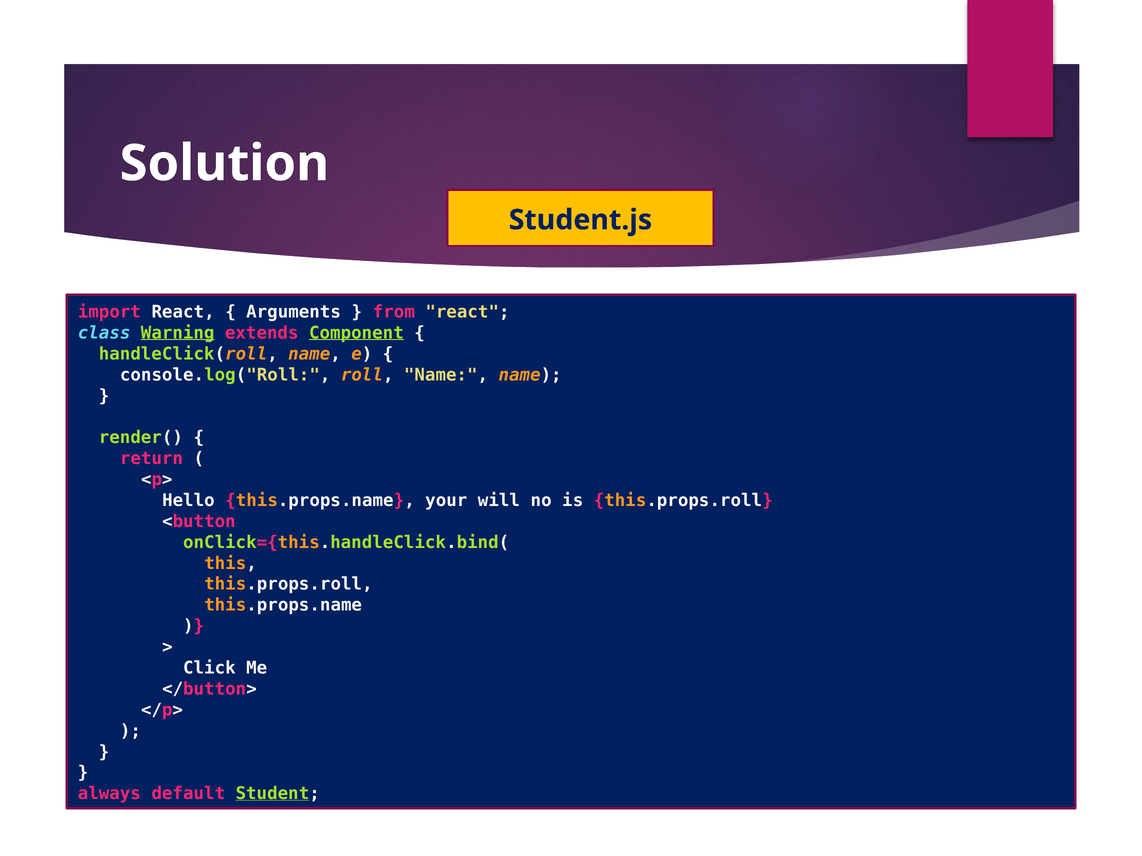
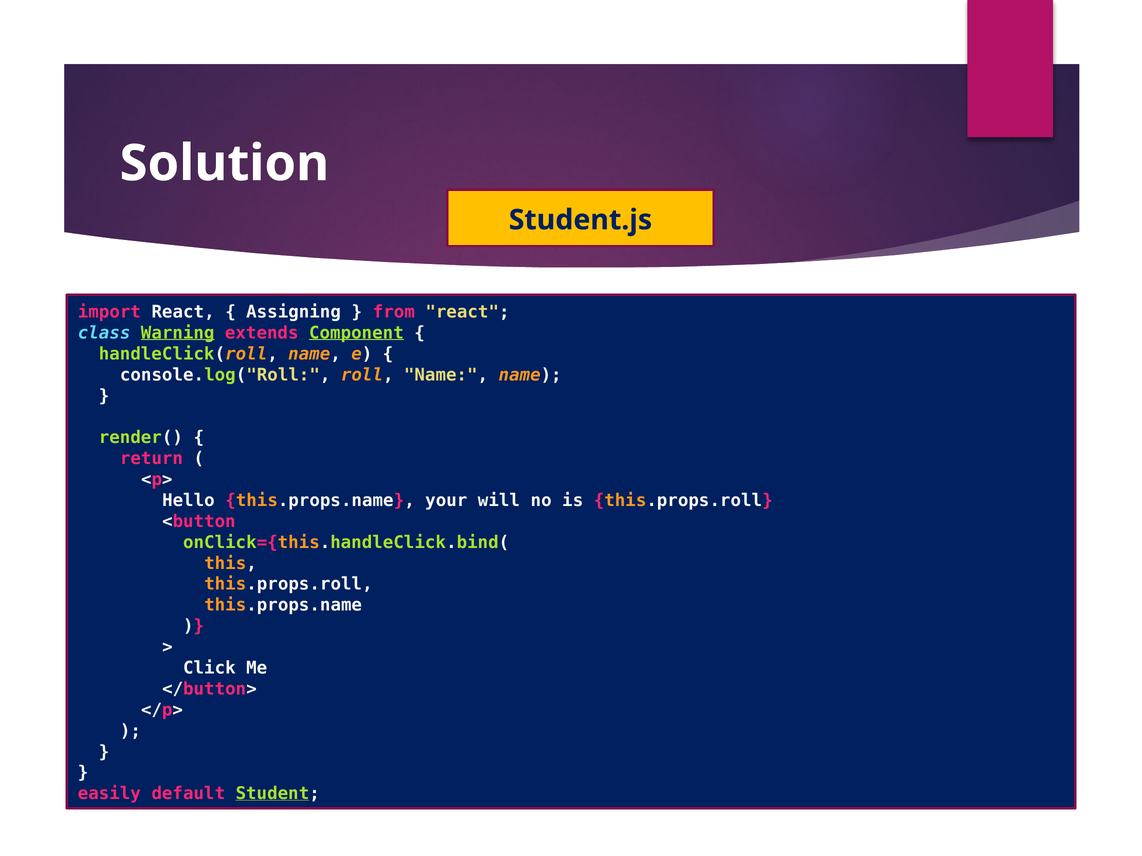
Arguments: Arguments -> Assigning
always: always -> easily
